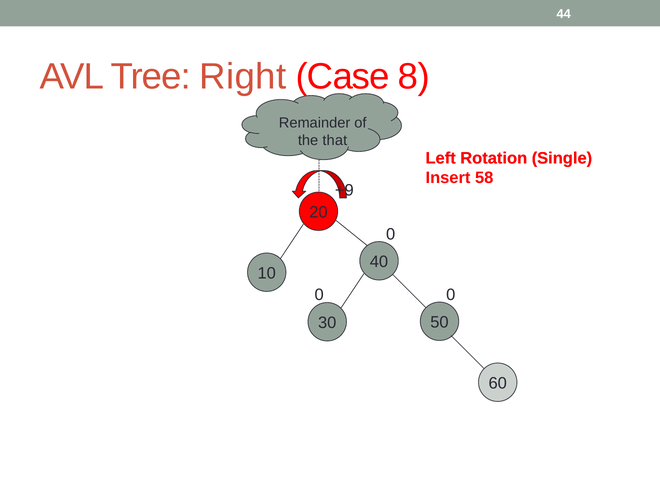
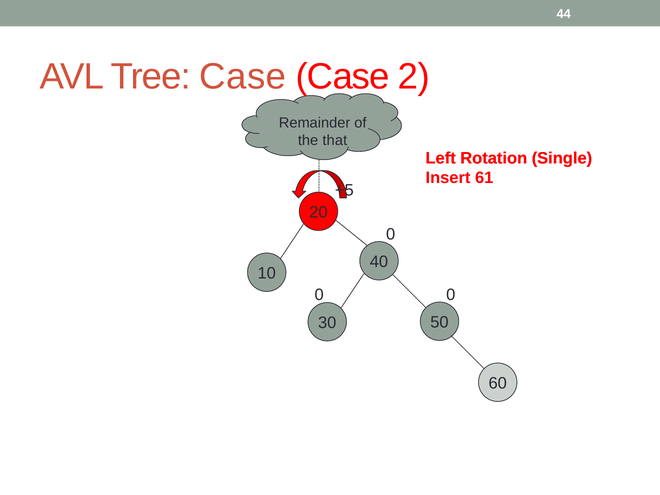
Tree Right: Right -> Case
8: 8 -> 2
58: 58 -> 61
+9: +9 -> +5
